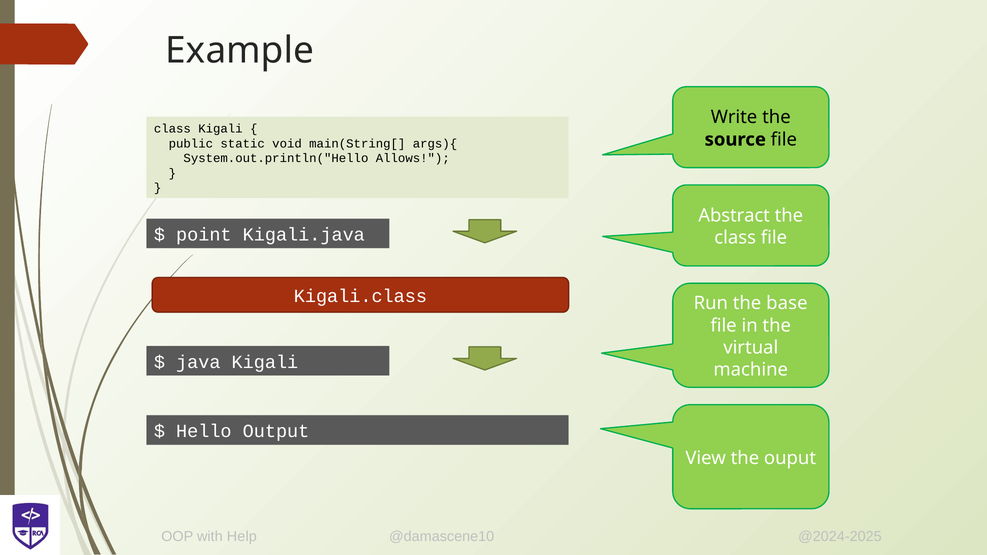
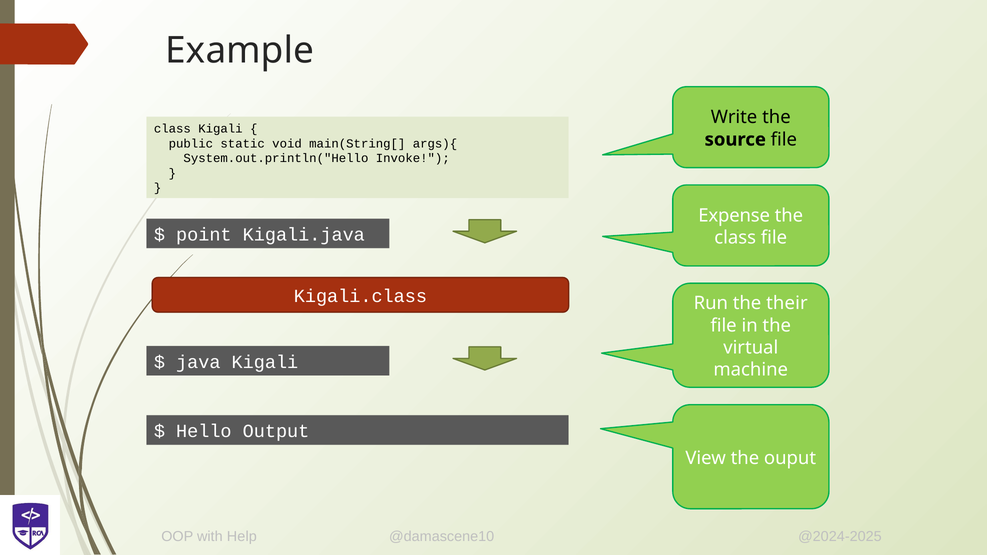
Allows: Allows -> Invoke
Abstract: Abstract -> Expense
base: base -> their
